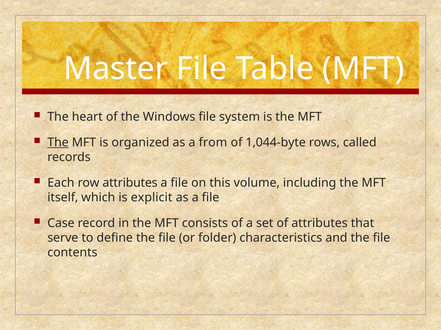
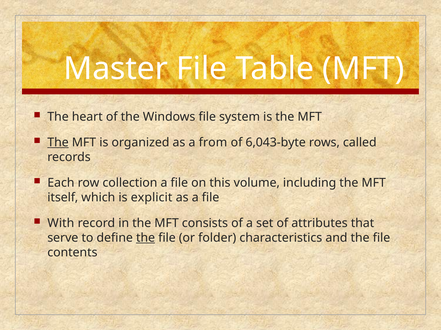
1,044-byte: 1,044-byte -> 6,043-byte
row attributes: attributes -> collection
Case: Case -> With
the at (146, 238) underline: none -> present
